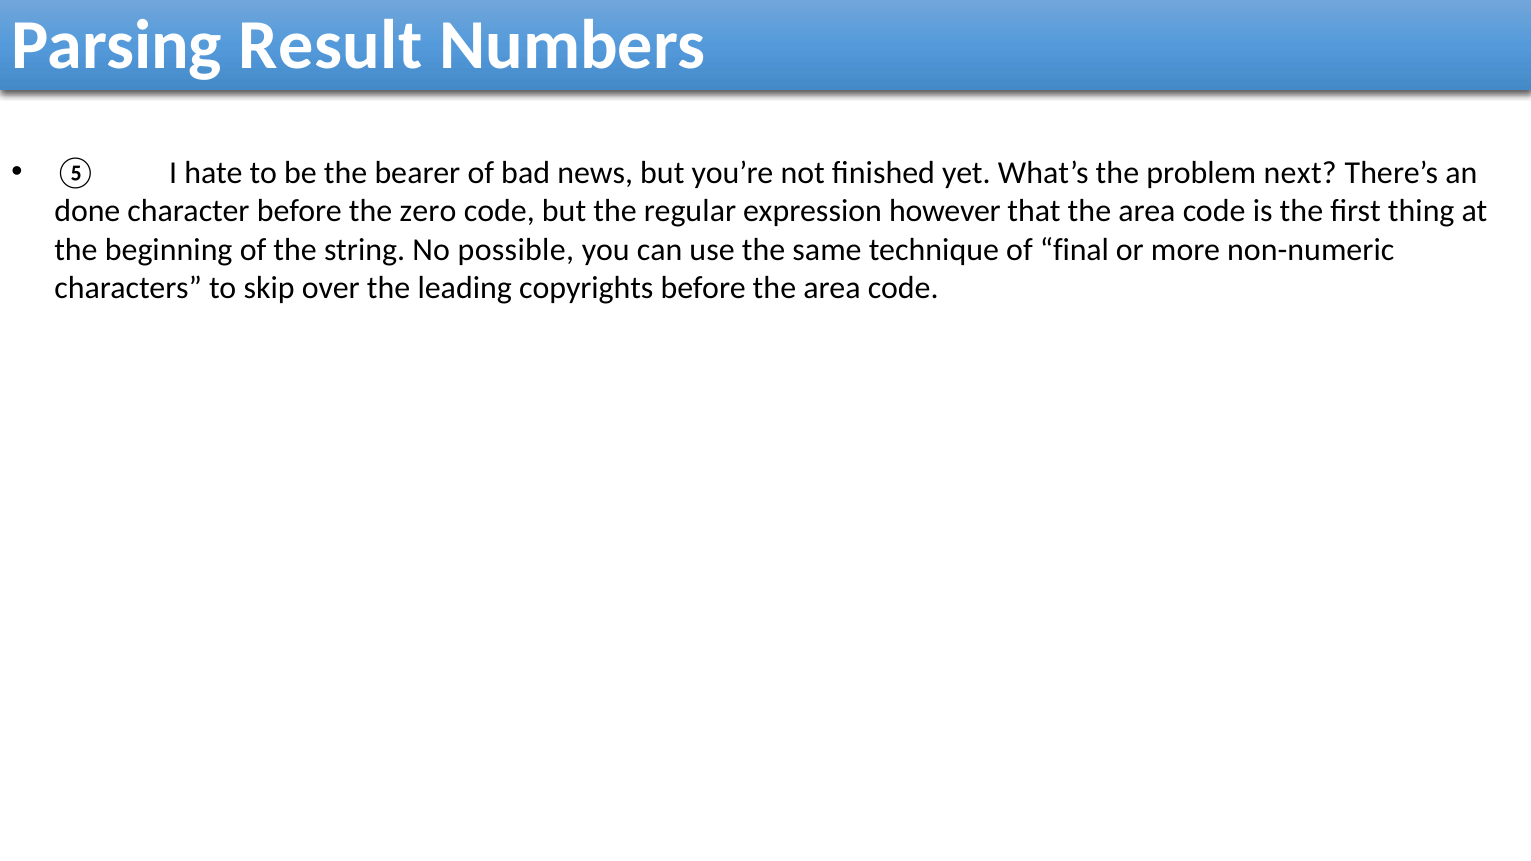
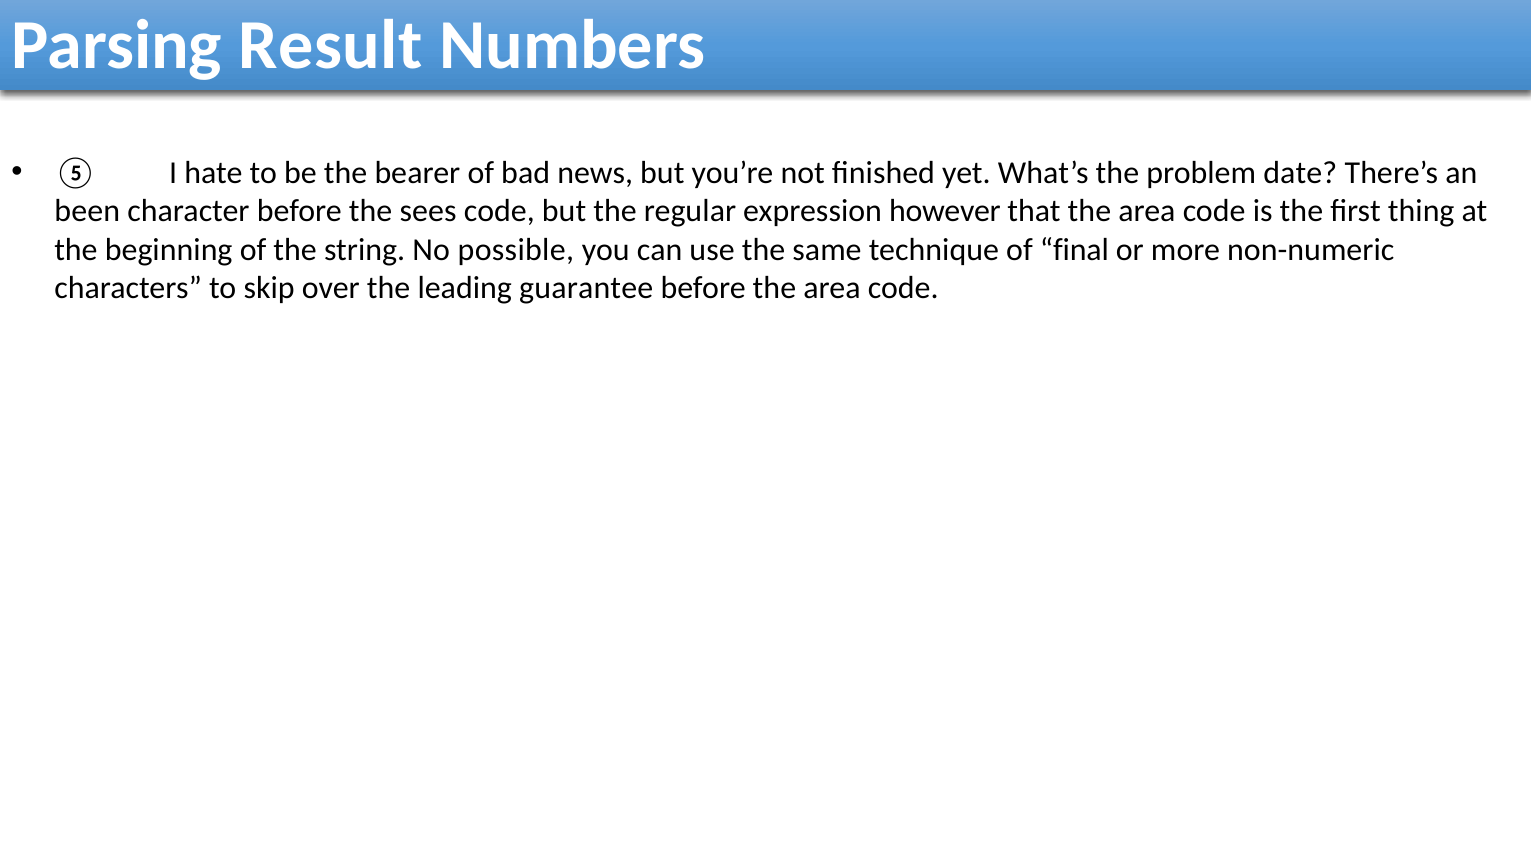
next: next -> date
done: done -> been
zero: zero -> sees
copyrights: copyrights -> guarantee
